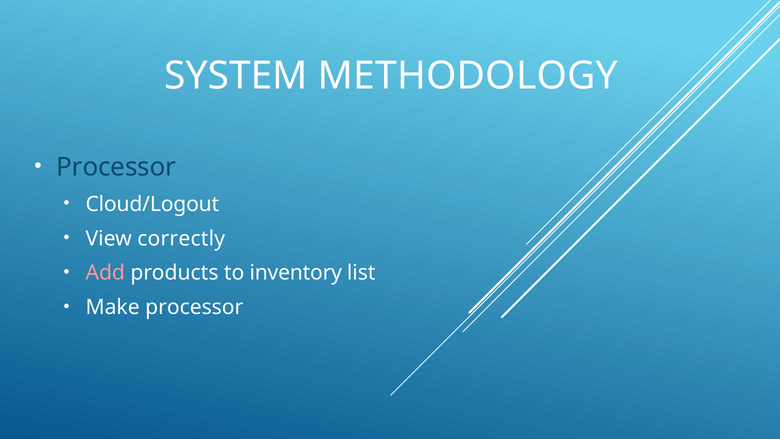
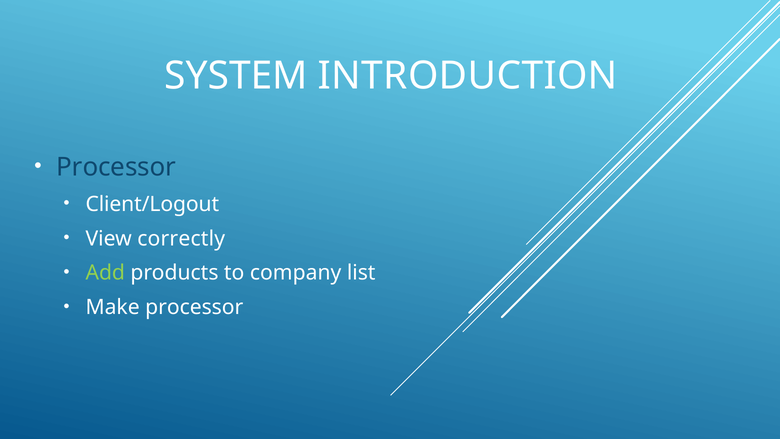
METHODOLOGY: METHODOLOGY -> INTRODUCTION
Cloud/Logout: Cloud/Logout -> Client/Logout
Add colour: pink -> light green
inventory: inventory -> company
